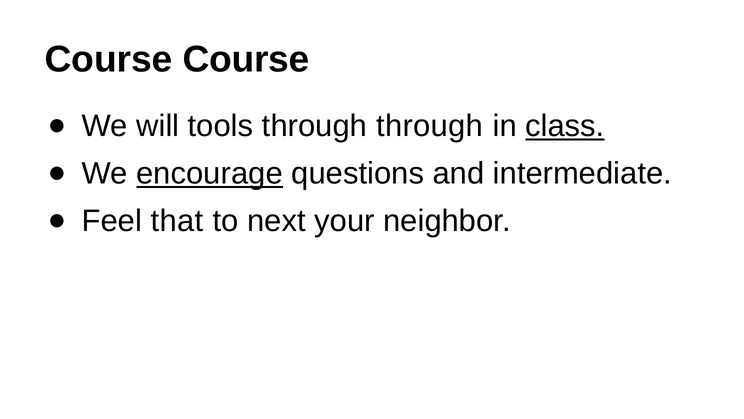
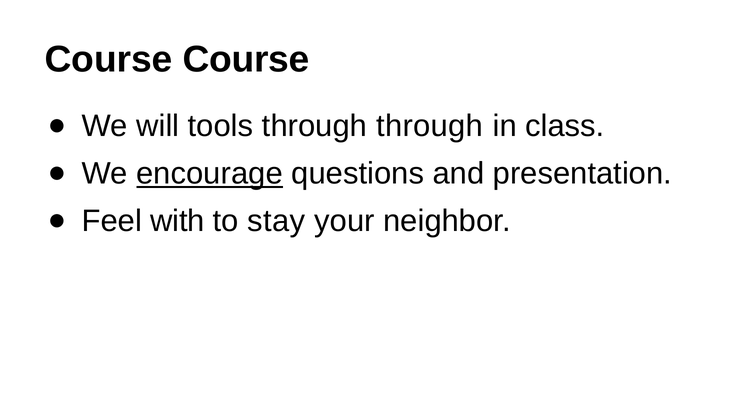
class underline: present -> none
intermediate: intermediate -> presentation
that: that -> with
next: next -> stay
